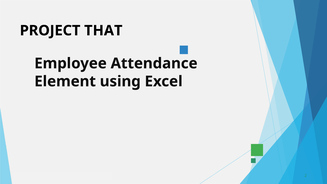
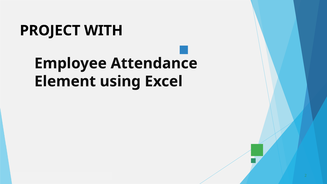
THAT: THAT -> WITH
